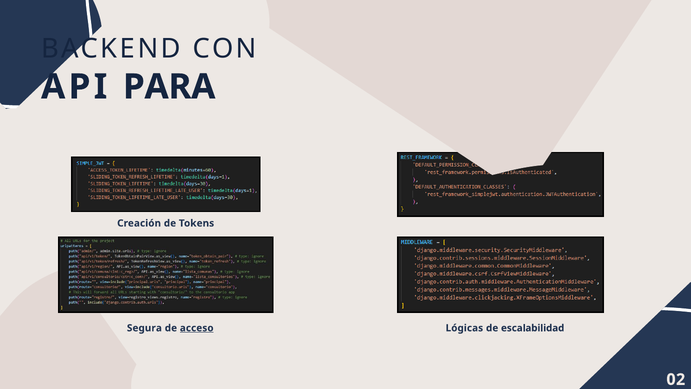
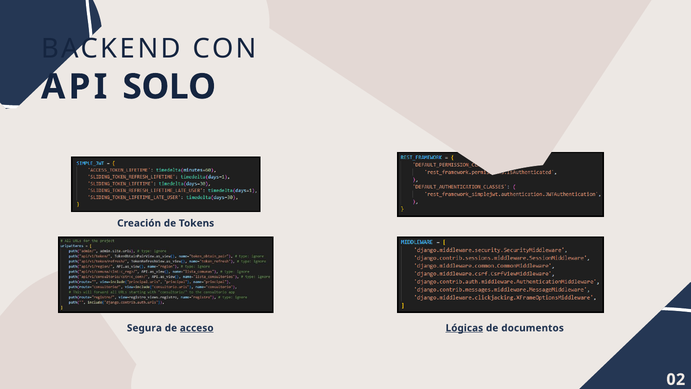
PARA: PARA -> SOLO
Lógicas underline: none -> present
escalabilidad: escalabilidad -> documentos
